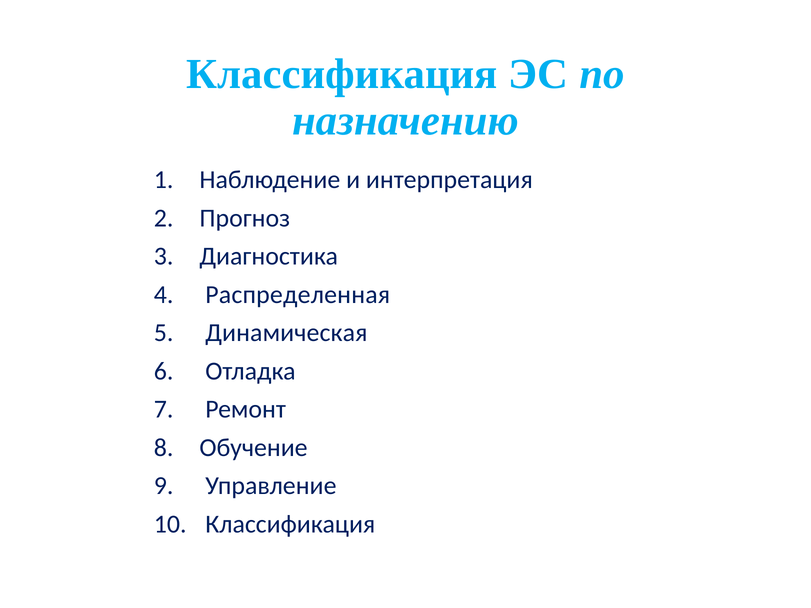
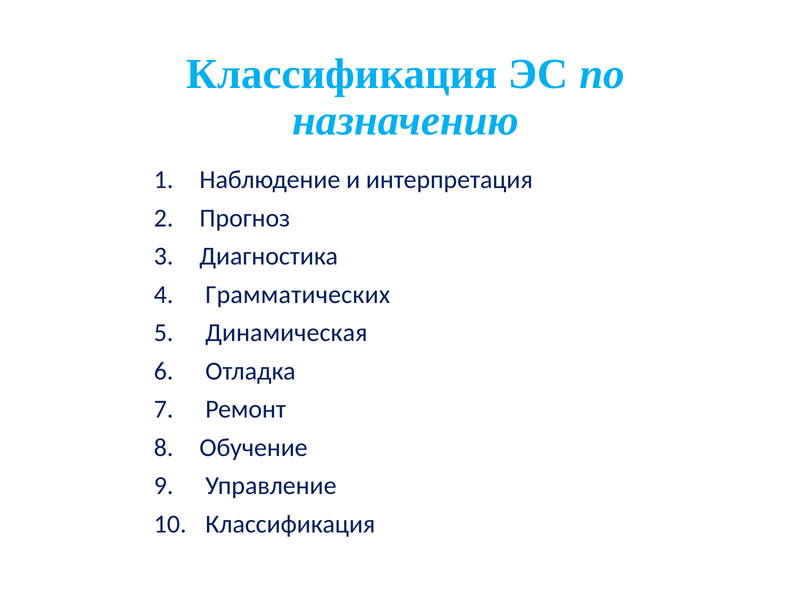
Распределенная: Распределенная -> Грамматических
